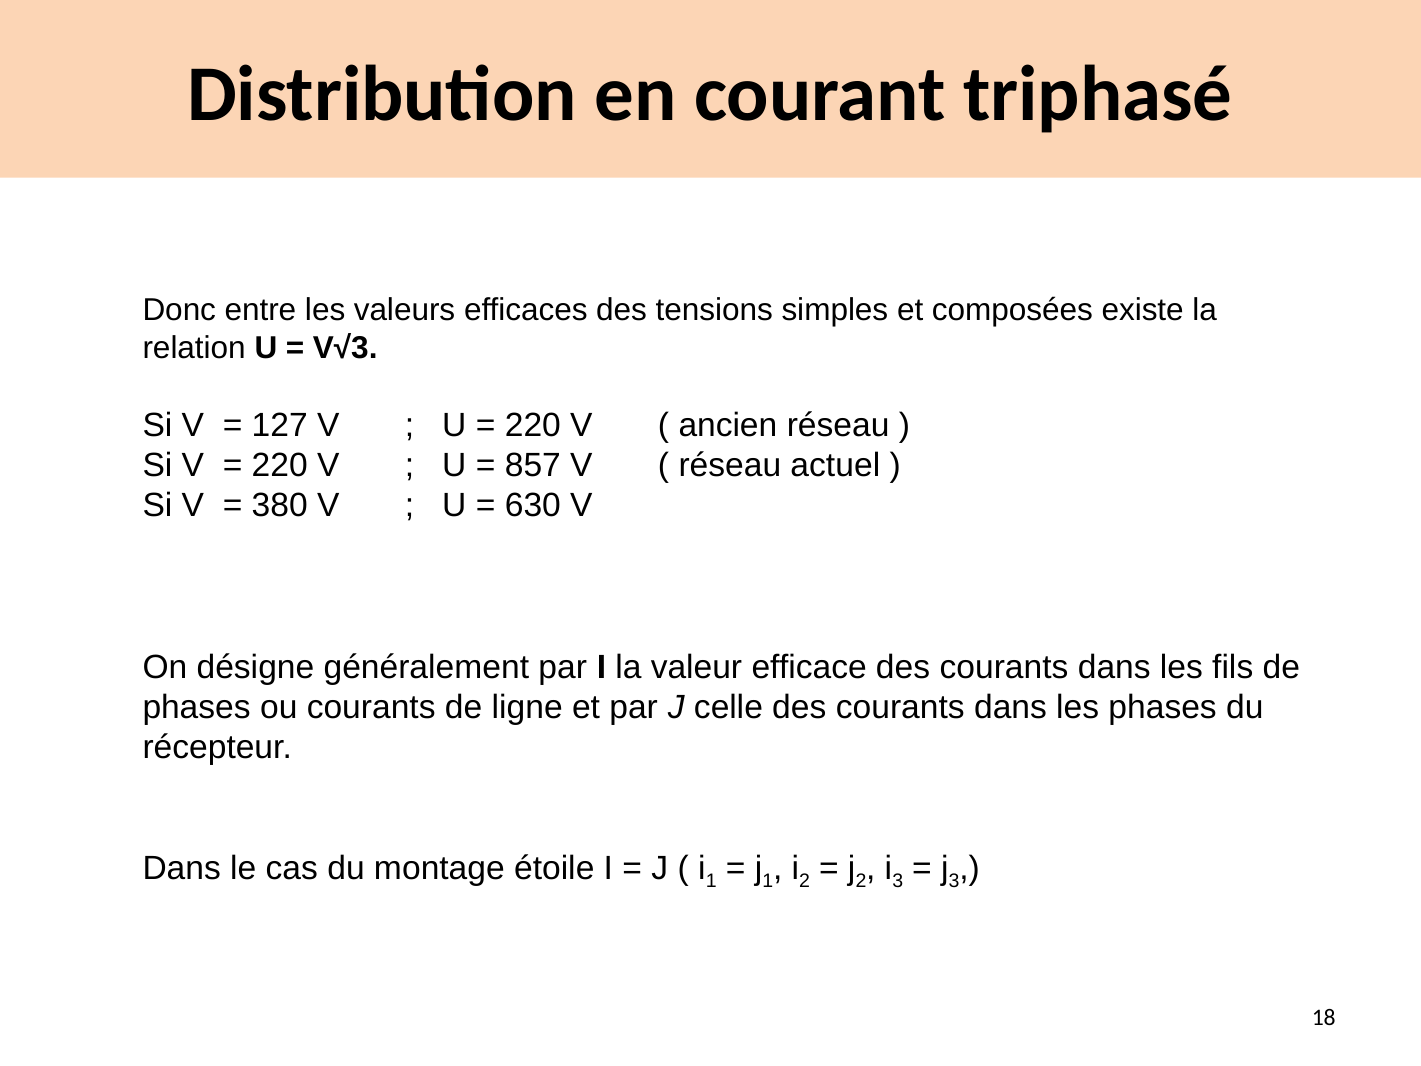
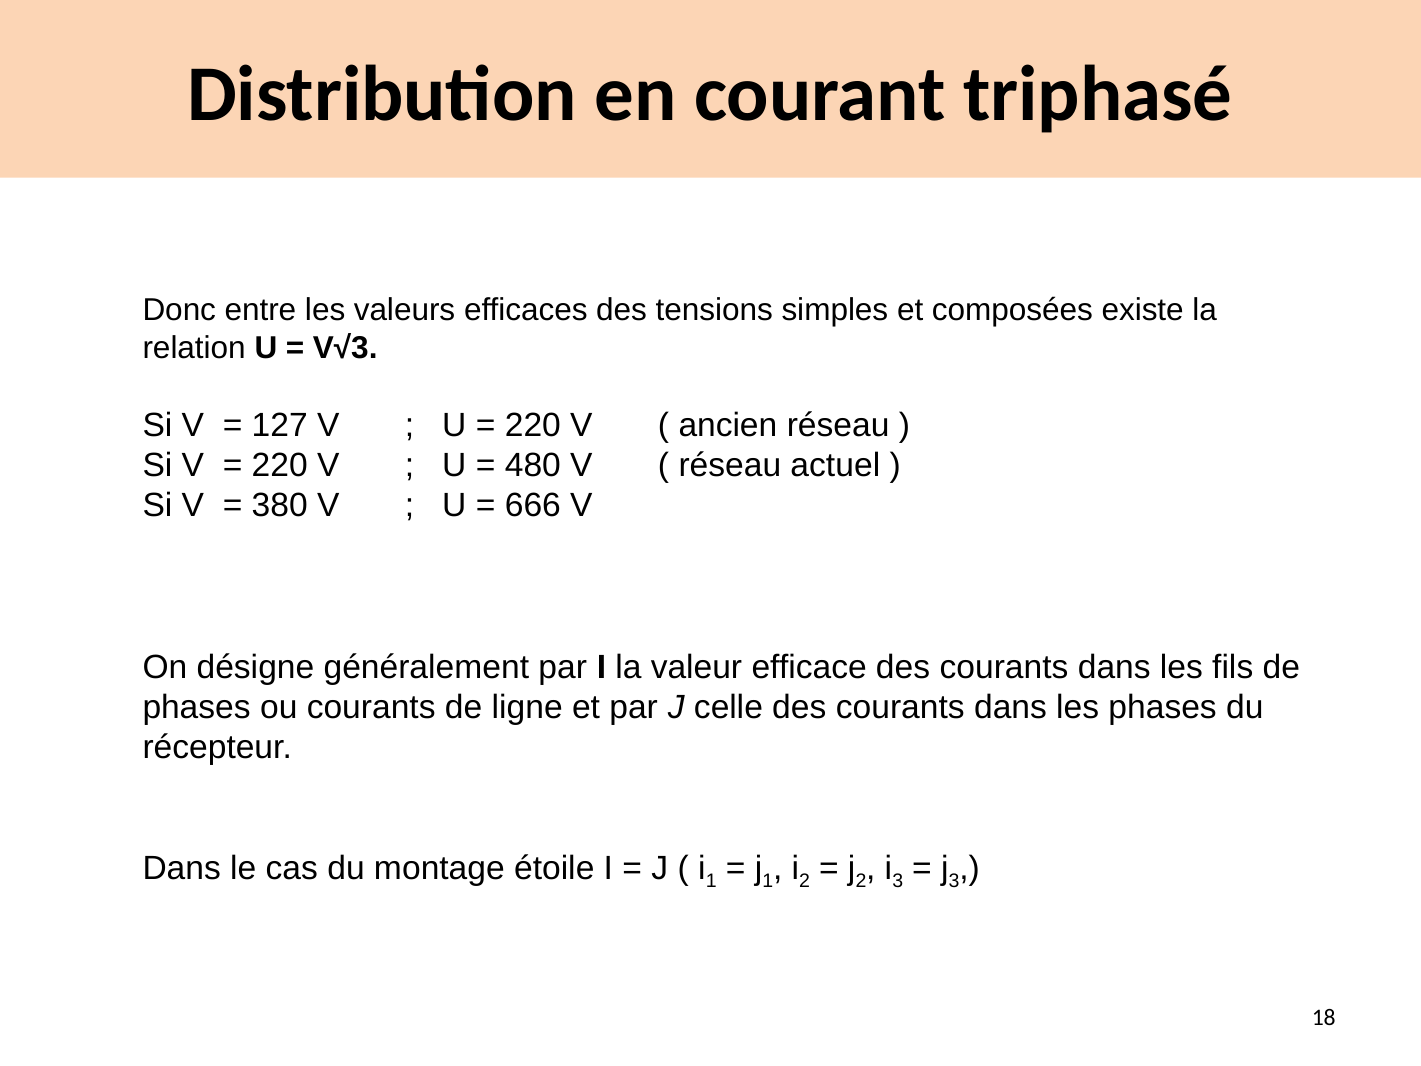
857: 857 -> 480
630: 630 -> 666
